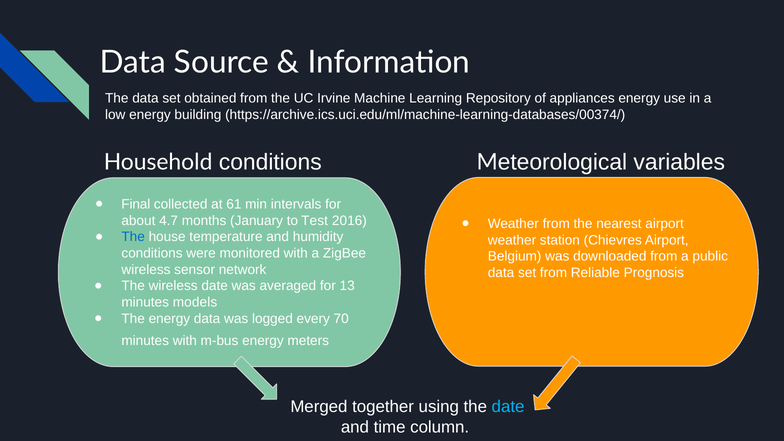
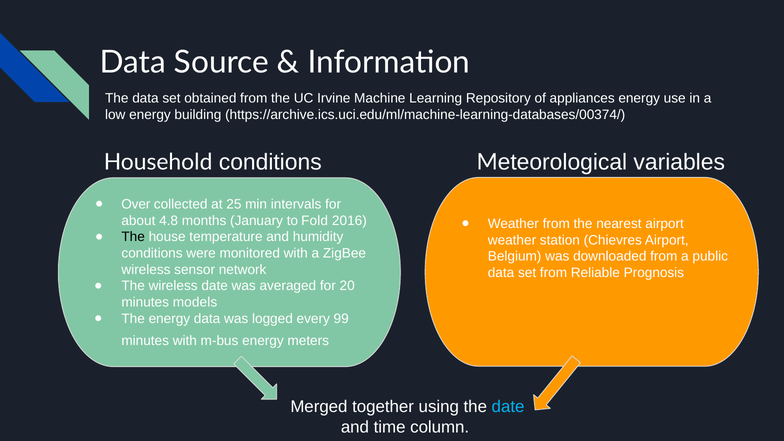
Final: Final -> Over
61: 61 -> 25
4.7: 4.7 -> 4.8
Test: Test -> Fold
The at (133, 237) colour: blue -> black
13: 13 -> 20
70: 70 -> 99
